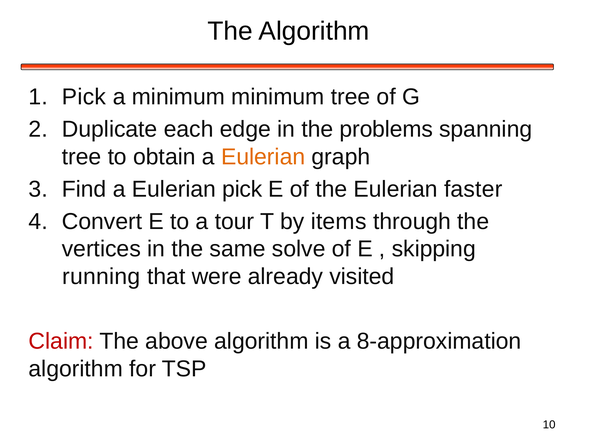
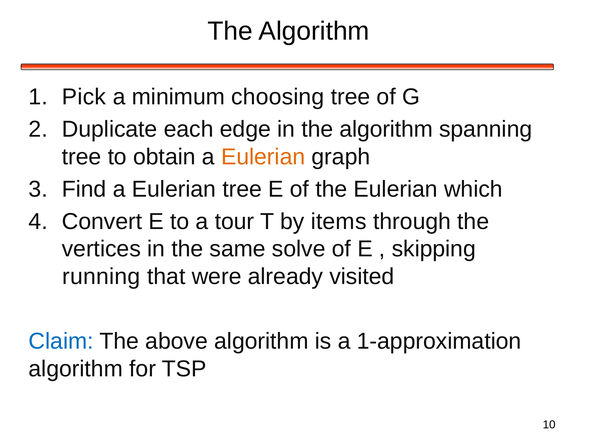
minimum minimum: minimum -> choosing
in the problems: problems -> algorithm
Eulerian pick: pick -> tree
faster: faster -> which
Claim colour: red -> blue
8-approximation: 8-approximation -> 1-approximation
